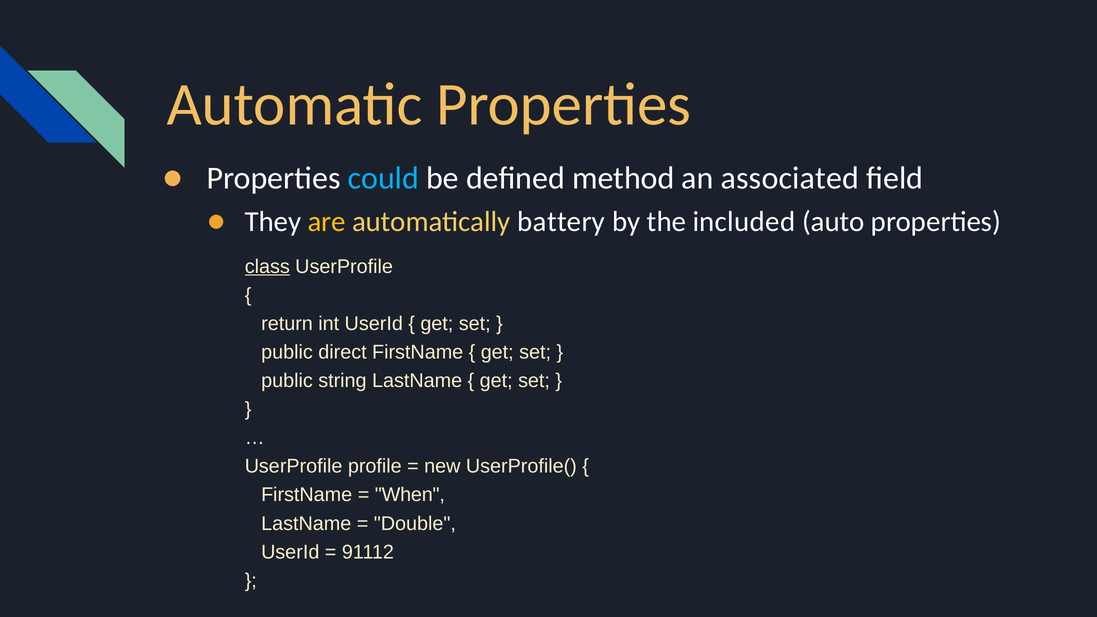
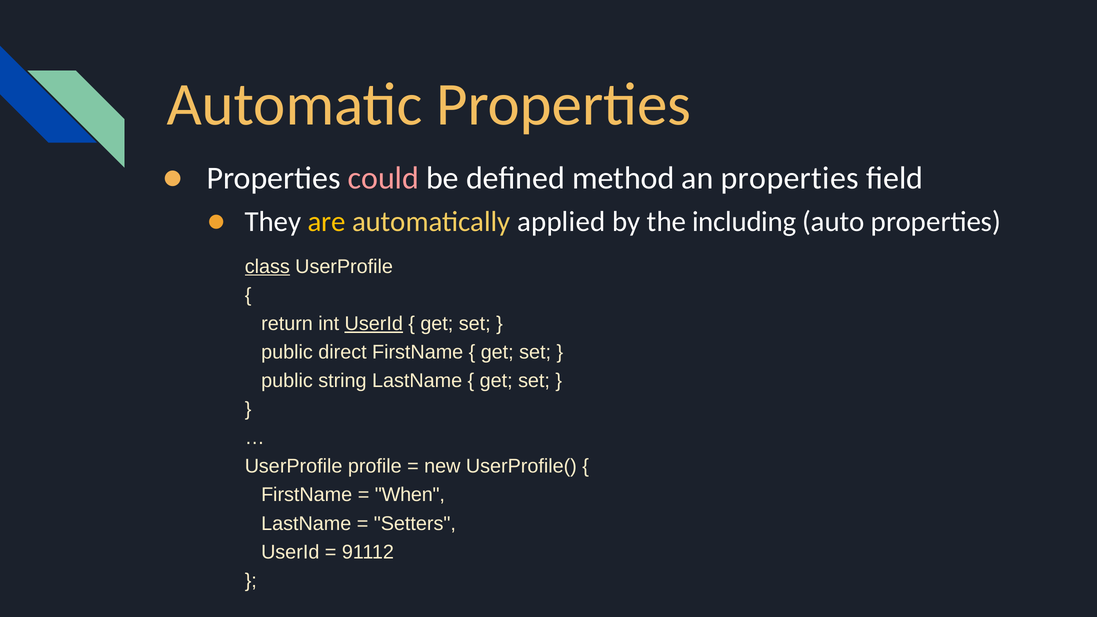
could colour: light blue -> pink
an associated: associated -> properties
battery: battery -> applied
included: included -> including
UserId at (374, 324) underline: none -> present
Double: Double -> Setters
